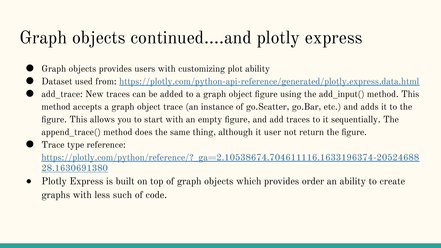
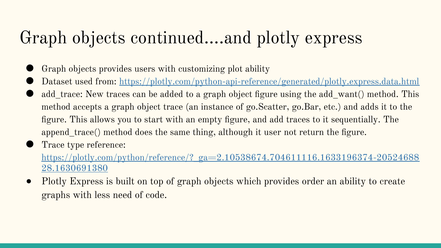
add_input(: add_input( -> add_want(
such: such -> need
